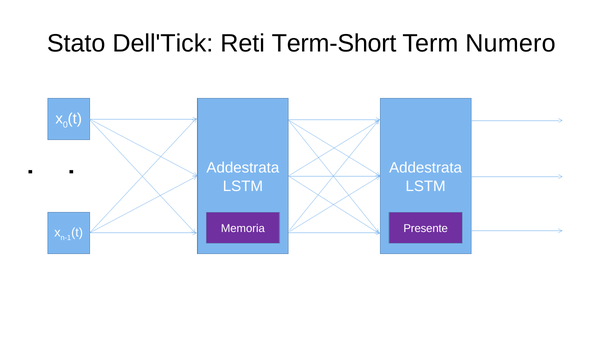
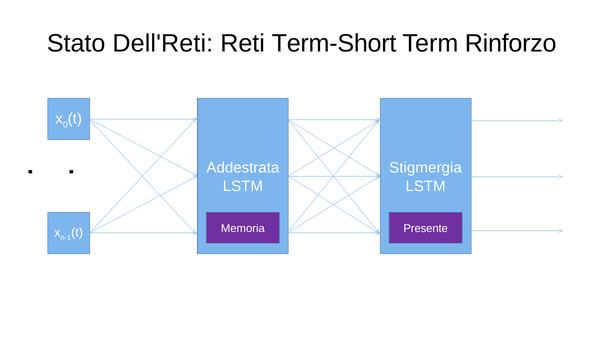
Dell'Tick: Dell'Tick -> Dell'Reti
Numero: Numero -> Rinforzo
Addestrata at (426, 168): Addestrata -> Stigmergia
